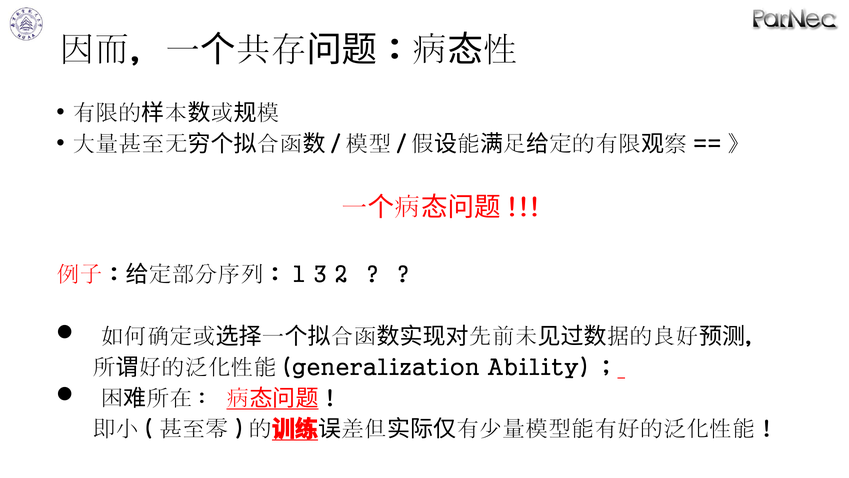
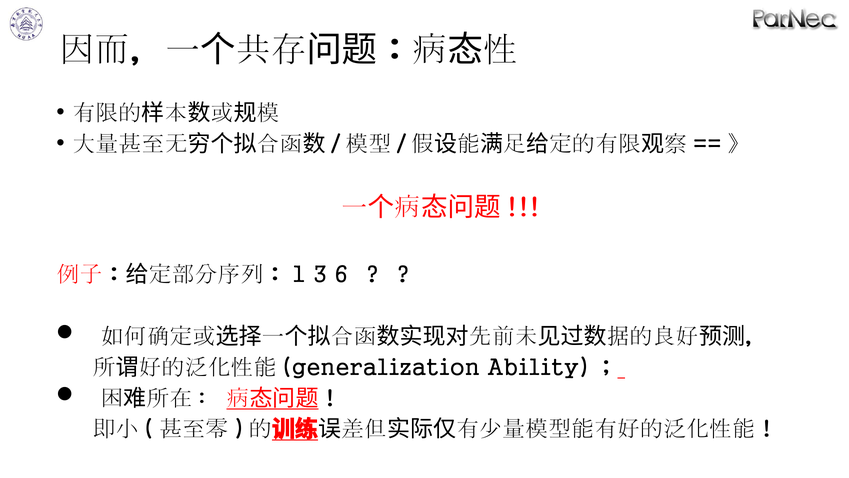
2: 2 -> 6
